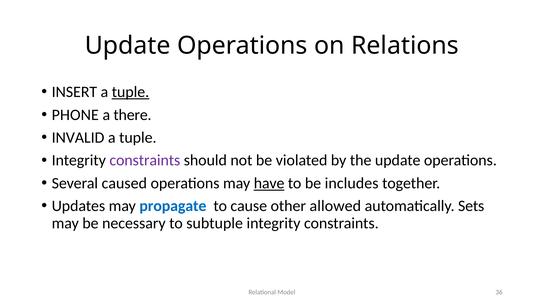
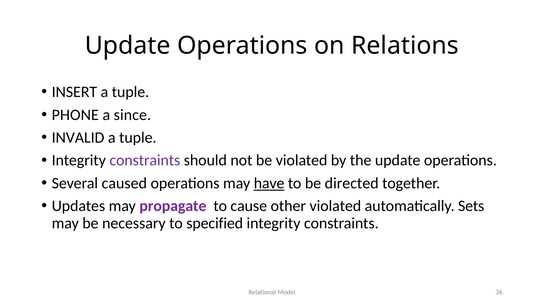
tuple at (130, 92) underline: present -> none
there: there -> since
includes: includes -> directed
propagate colour: blue -> purple
other allowed: allowed -> violated
subtuple: subtuple -> specified
